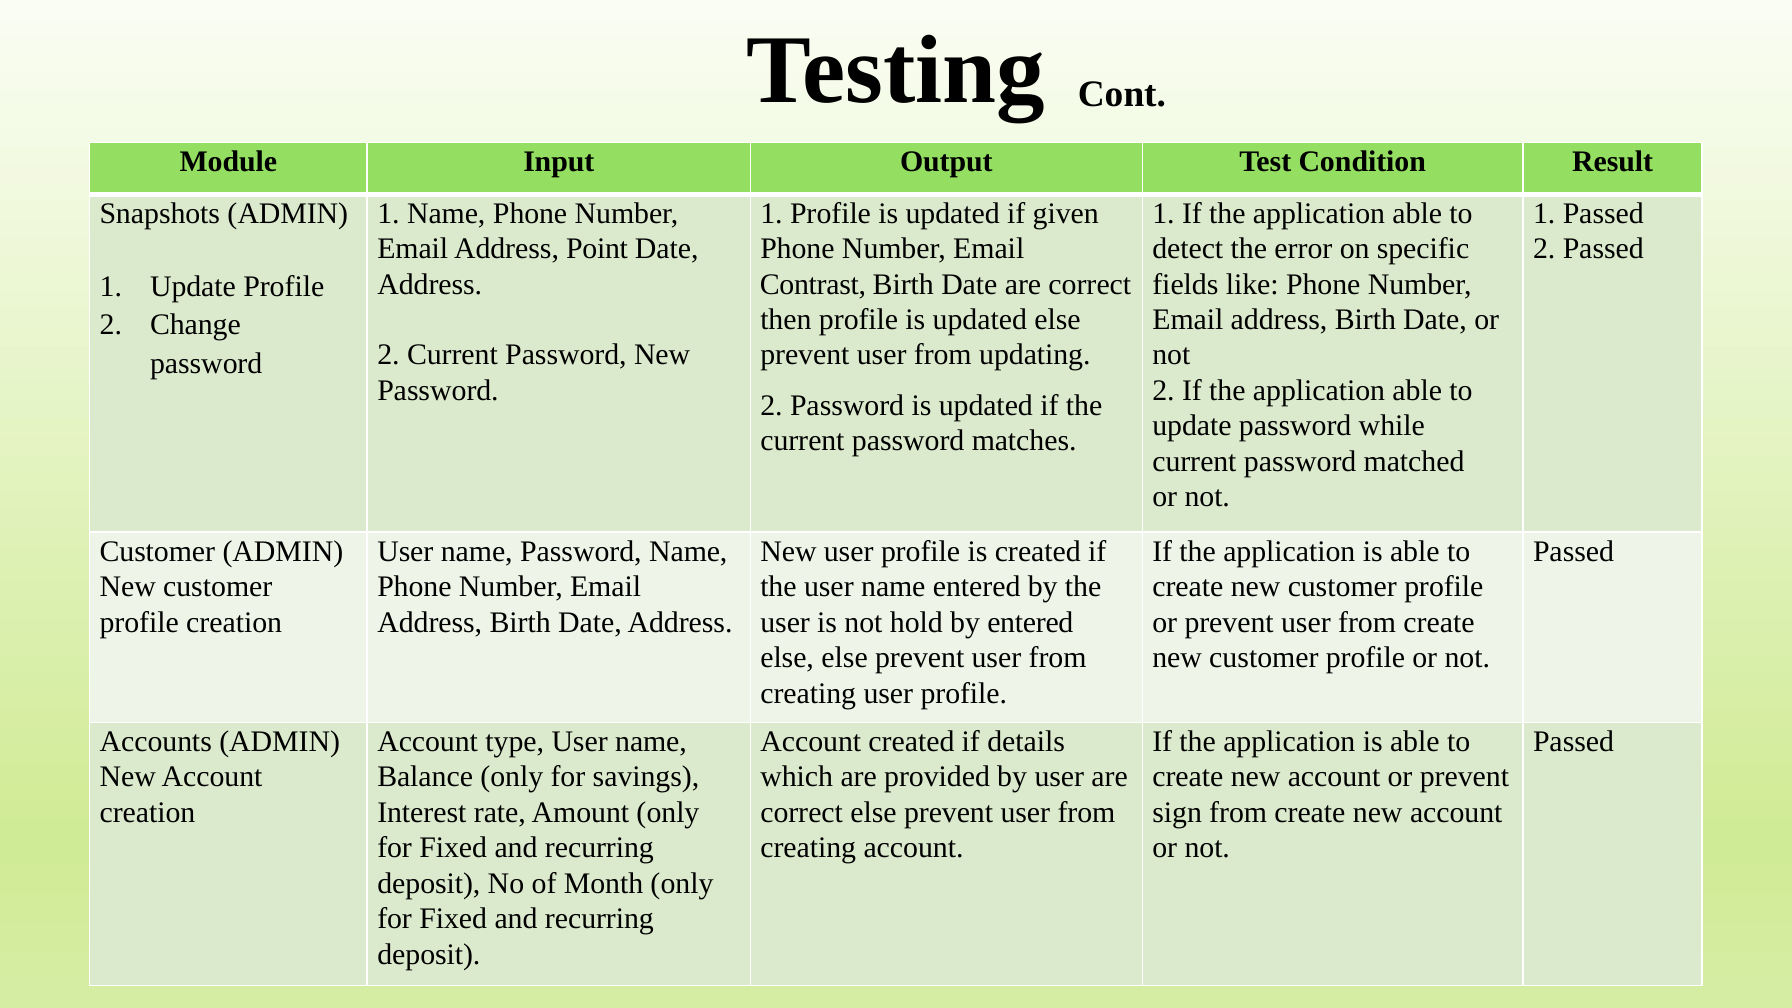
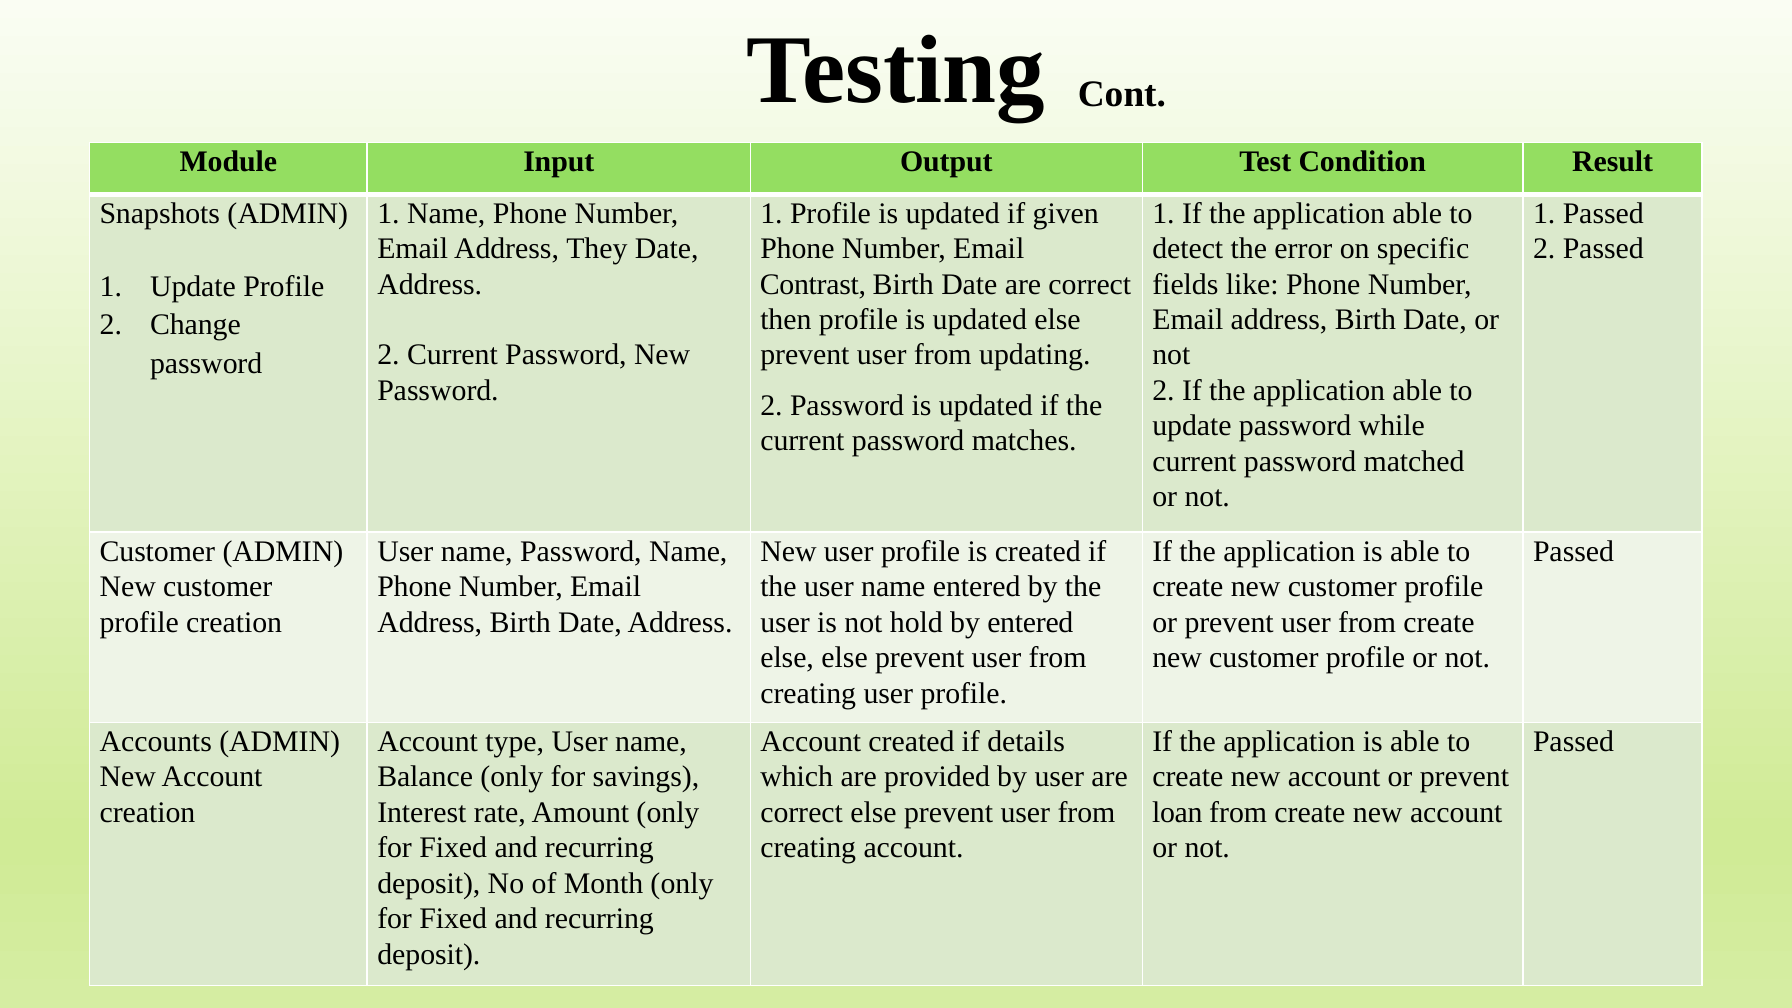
Point: Point -> They
sign: sign -> loan
